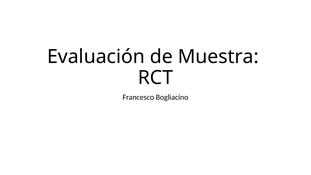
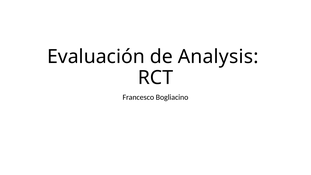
Muestra: Muestra -> Analysis
